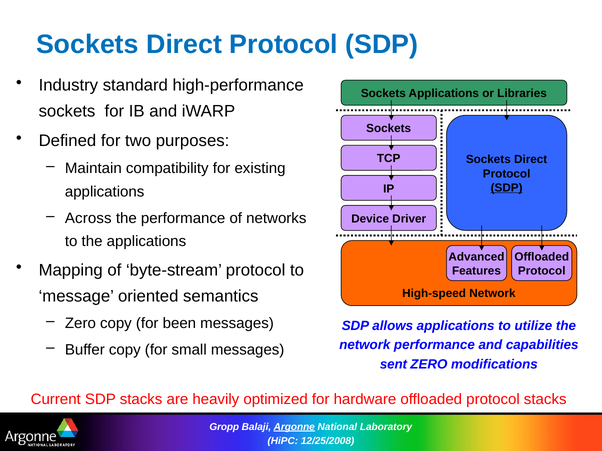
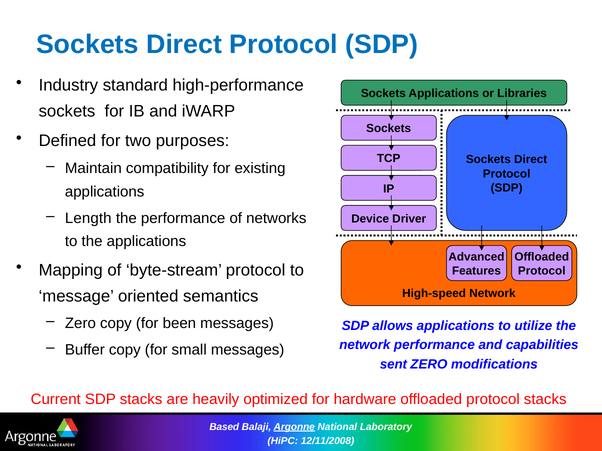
SDP at (507, 188) underline: present -> none
Across: Across -> Length
Gropp: Gropp -> Based
12/25/2008: 12/25/2008 -> 12/11/2008
